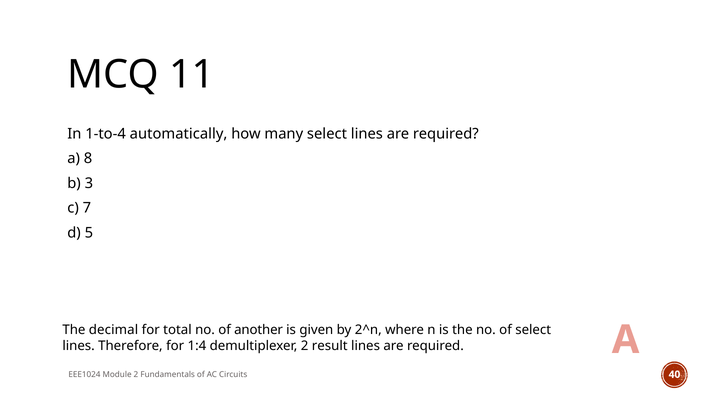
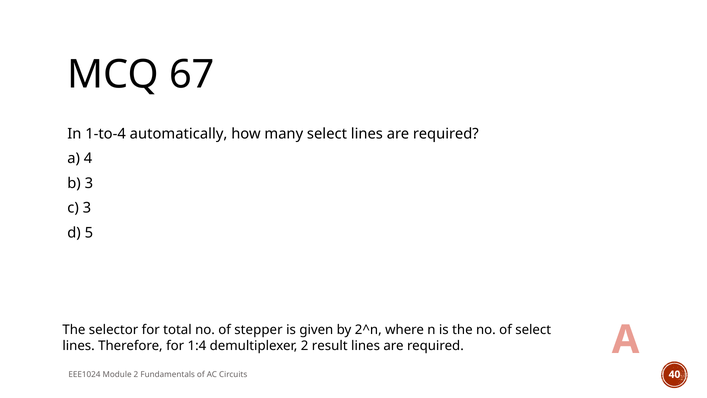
11: 11 -> 67
8: 8 -> 4
c 7: 7 -> 3
decimal: decimal -> selector
another: another -> stepper
